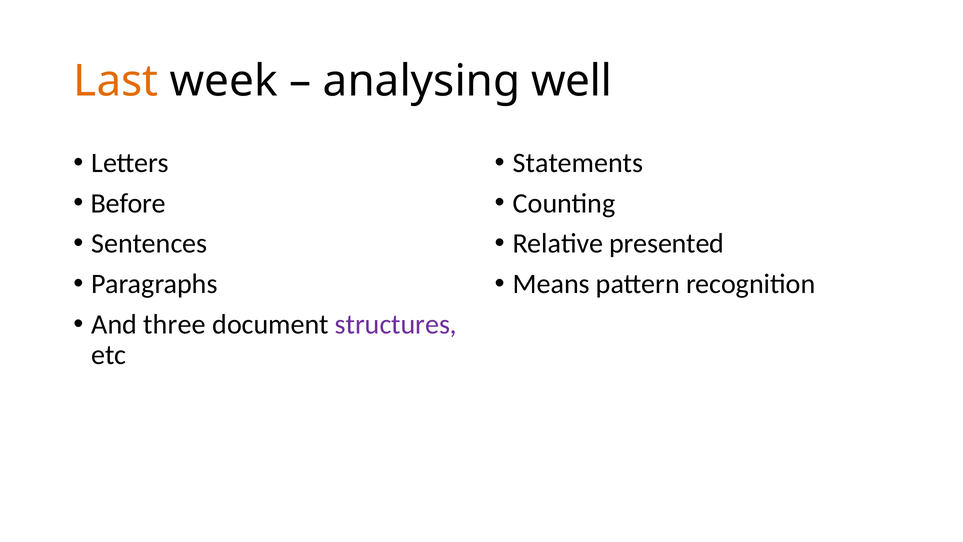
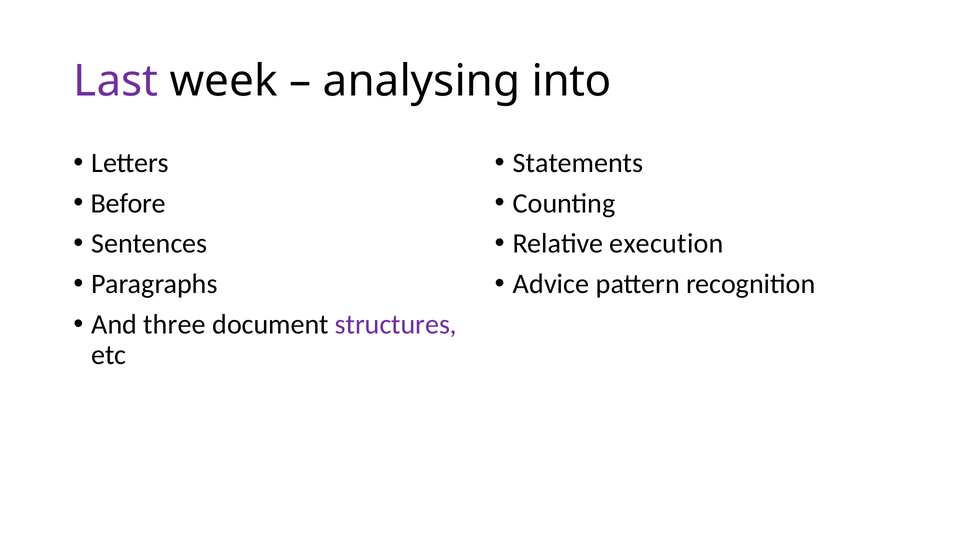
Last colour: orange -> purple
well: well -> into
presented: presented -> execution
Means: Means -> Advice
